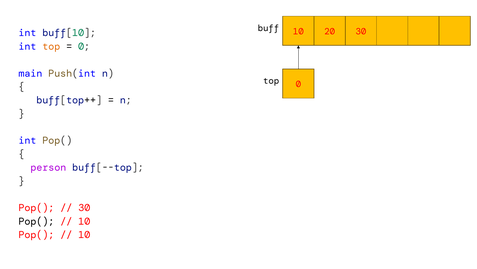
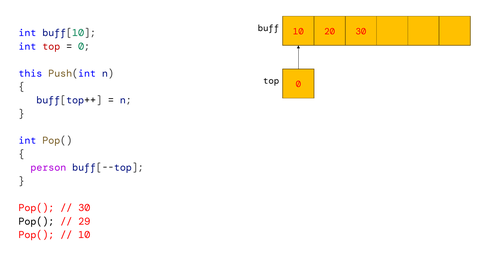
top at (51, 46) colour: orange -> red
main: main -> this
10 at (84, 221): 10 -> 29
